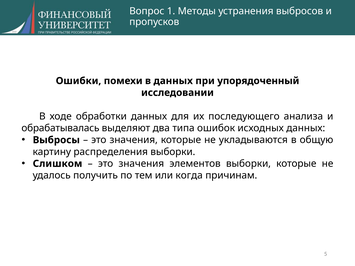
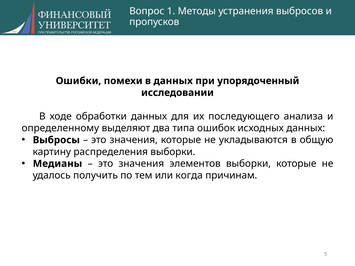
обрабатывалась: обрабатывалась -> определенному
Слишком: Слишком -> Медианы
